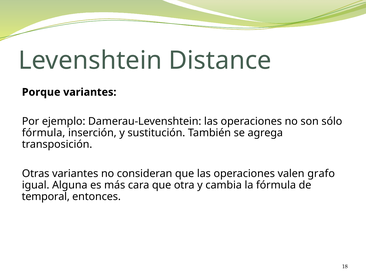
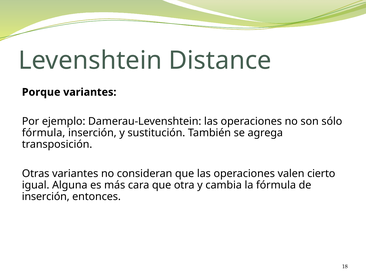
grafo: grafo -> cierto
temporal at (46, 196): temporal -> inserción
